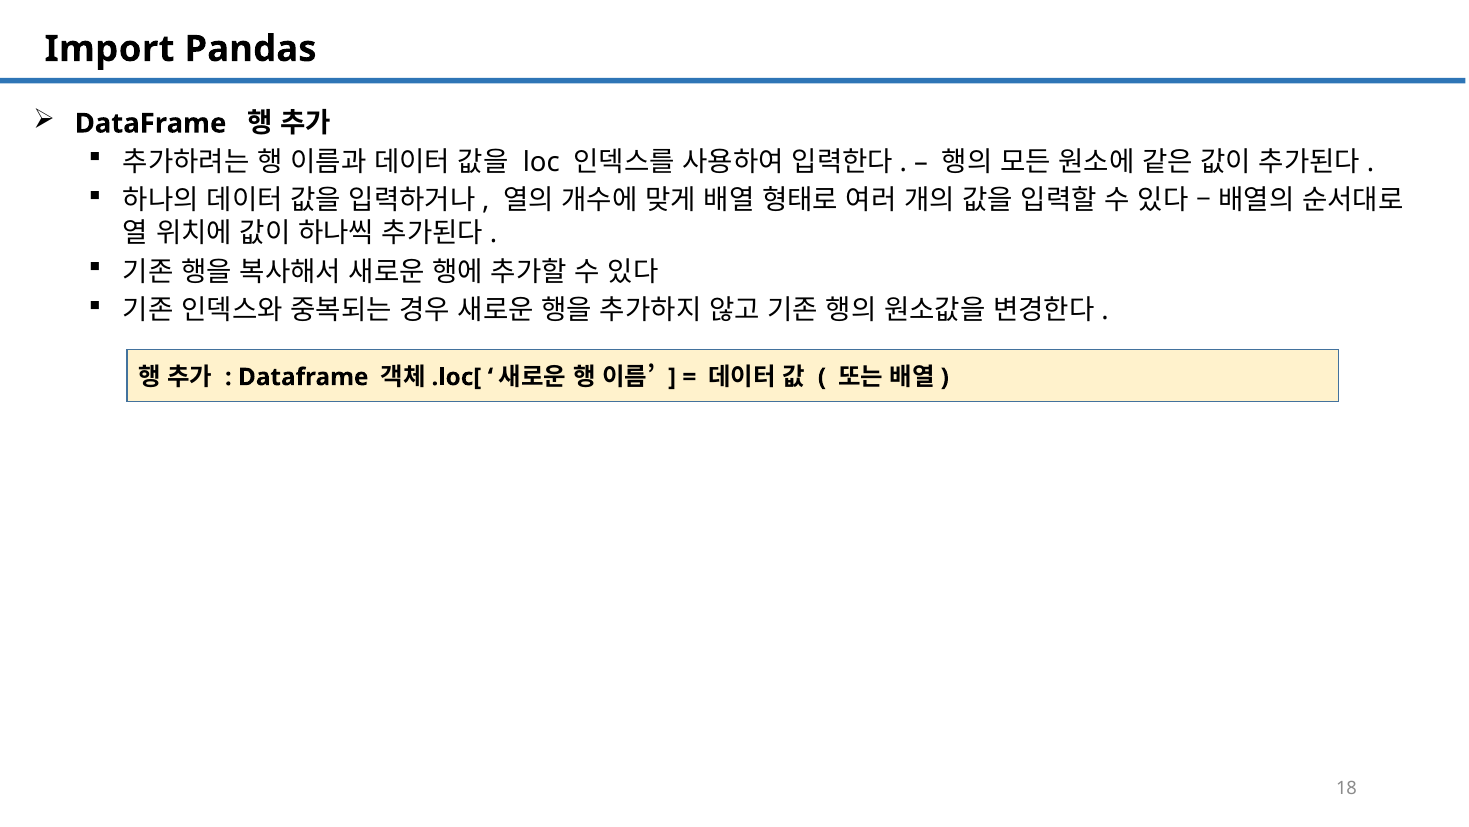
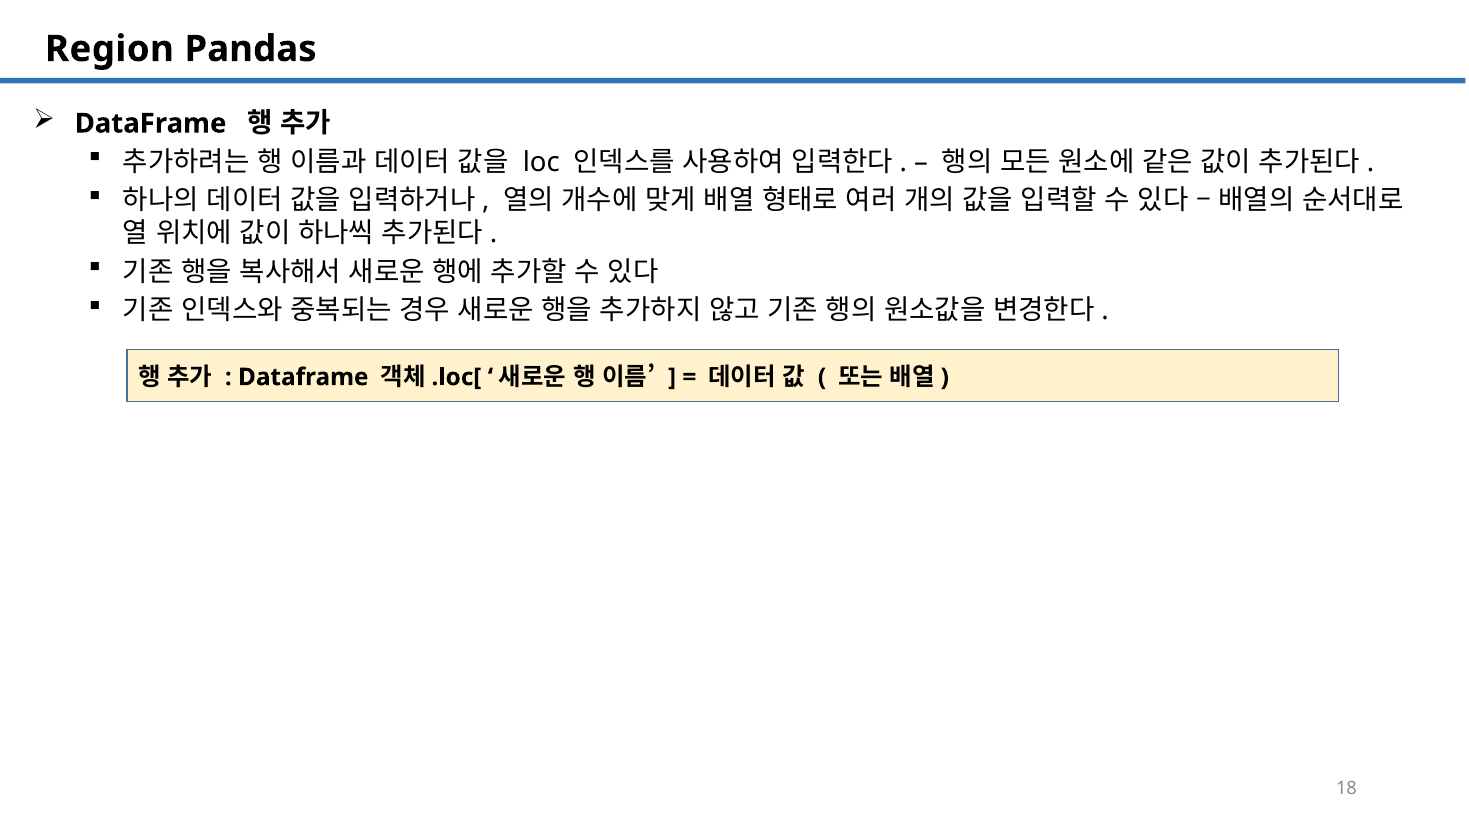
Import: Import -> Region
